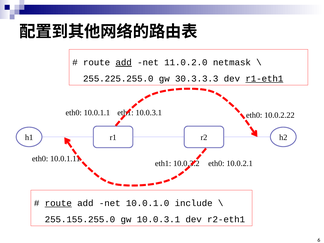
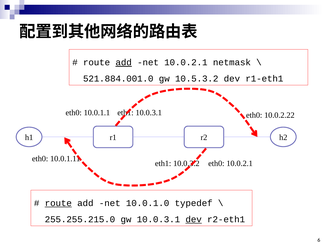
net 11.0.2.0: 11.0.2.0 -> 10.0.2.1
255.225.255.0: 255.225.255.0 -> 521.884.001.0
30.3.3.3: 30.3.3.3 -> 10.5.3.2
r1-eth1 underline: present -> none
include: include -> typedef
255.155.255.0: 255.155.255.0 -> 255.255.215.0
dev at (194, 219) underline: none -> present
